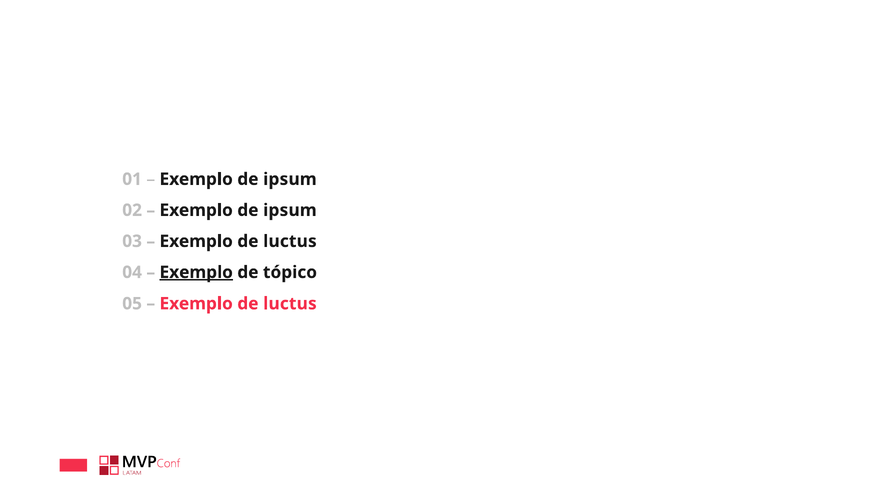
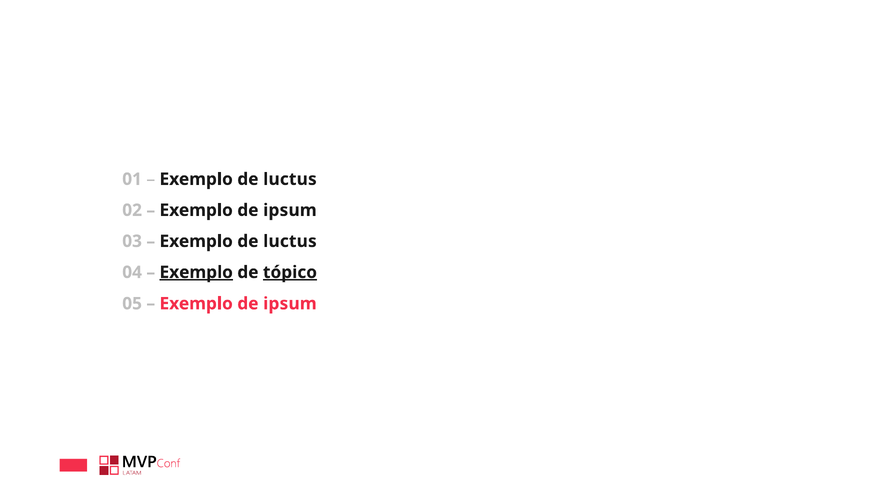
ipsum at (290, 179): ipsum -> luctus
tópico underline: none -> present
luctus at (290, 304): luctus -> ipsum
